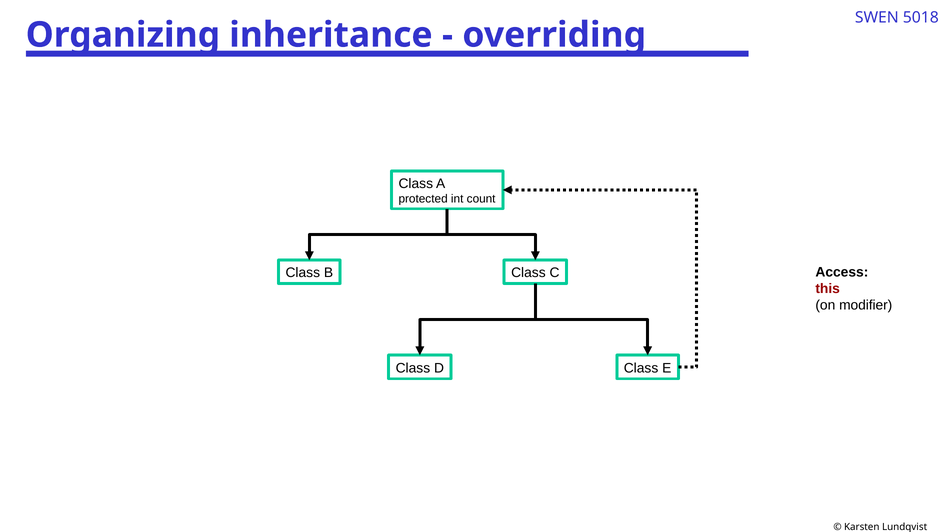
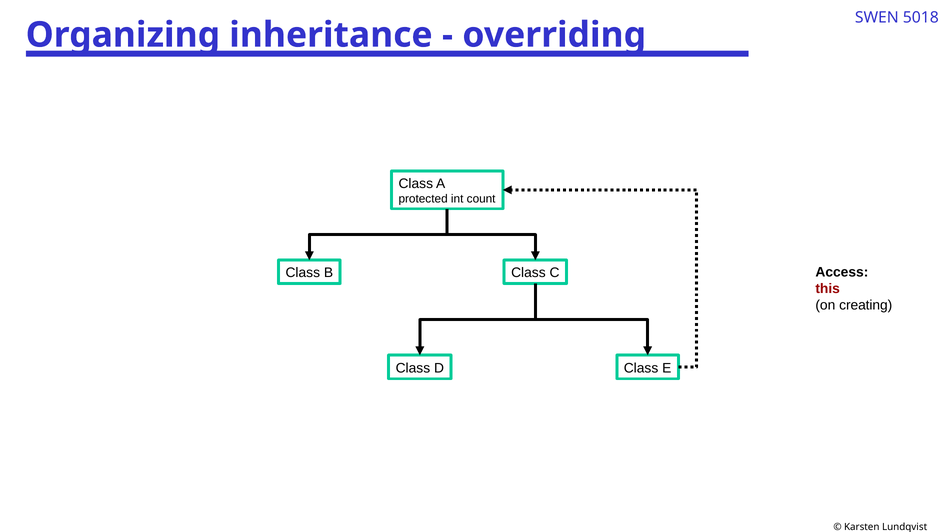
modifier: modifier -> creating
